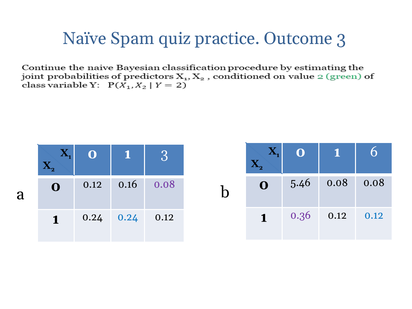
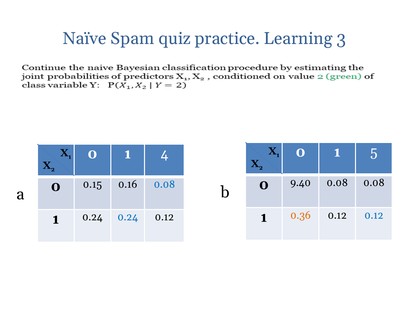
Outcome: Outcome -> Learning
6: 6 -> 5
1 3: 3 -> 4
5.46: 5.46 -> 9.40
0 0.12: 0.12 -> 0.15
0.08 at (164, 185) colour: purple -> blue
0.36 colour: purple -> orange
